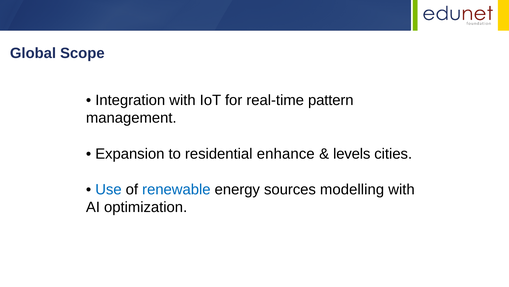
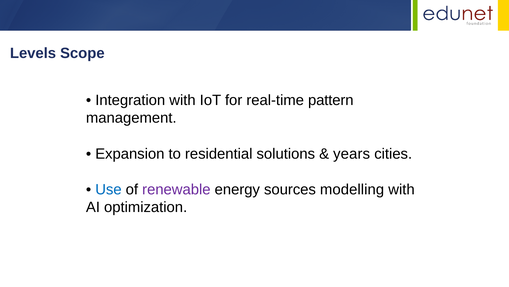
Global: Global -> Levels
enhance: enhance -> solutions
levels: levels -> years
renewable colour: blue -> purple
